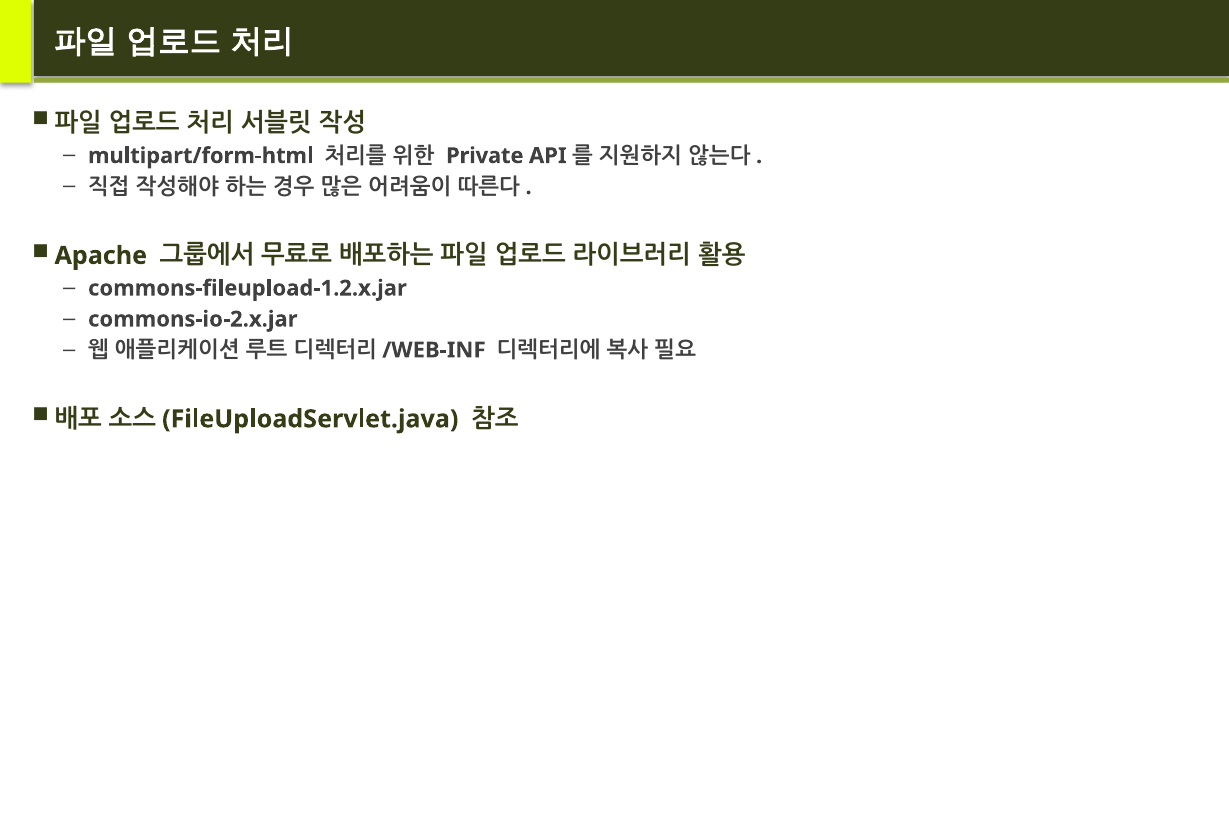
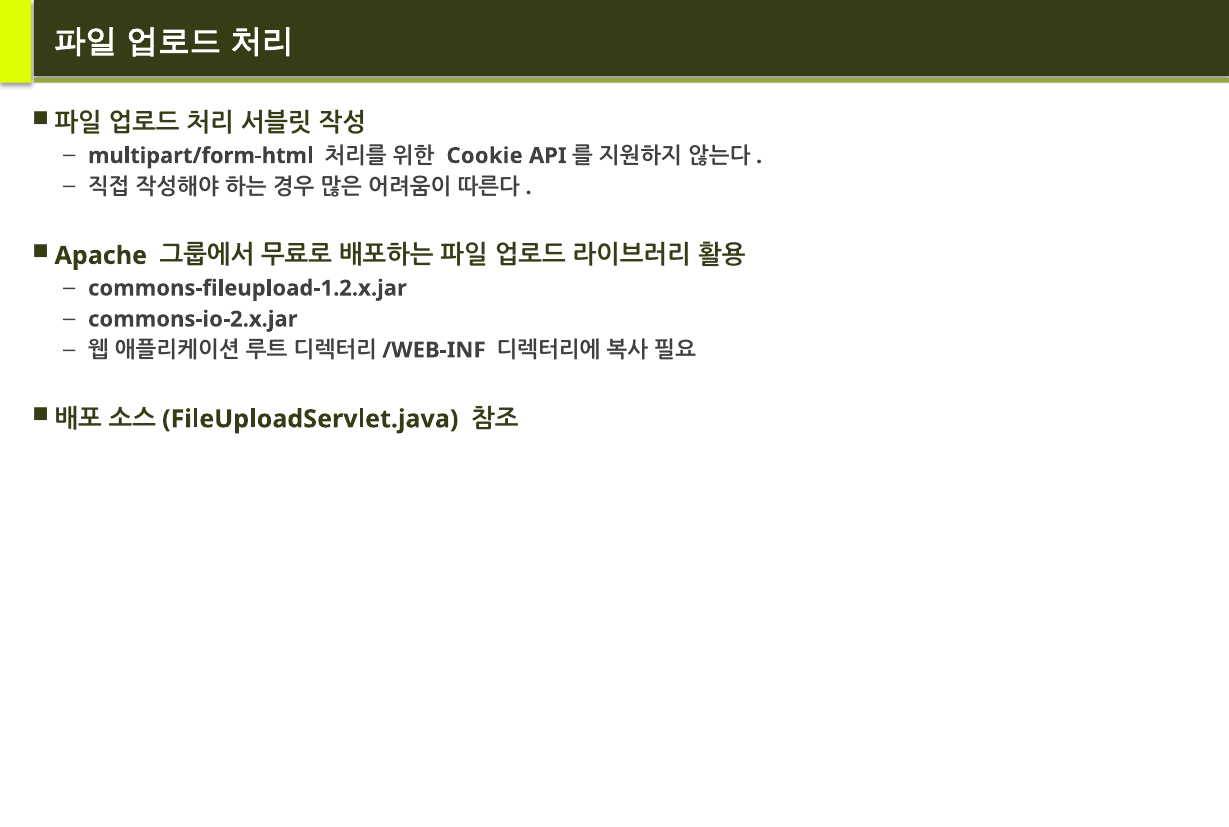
Private: Private -> Cookie
